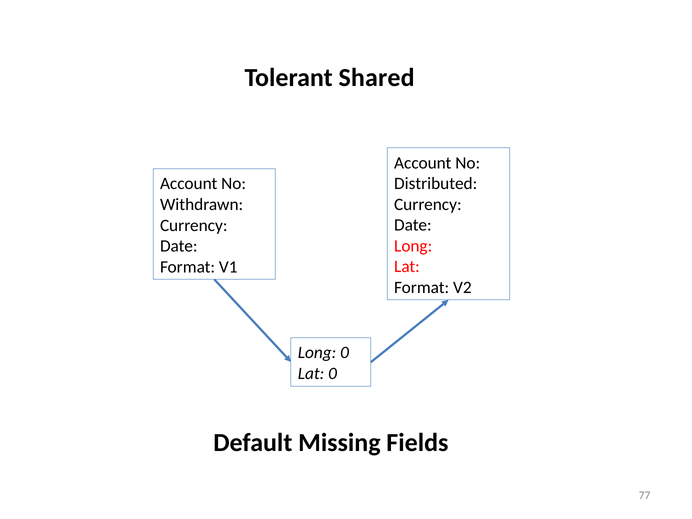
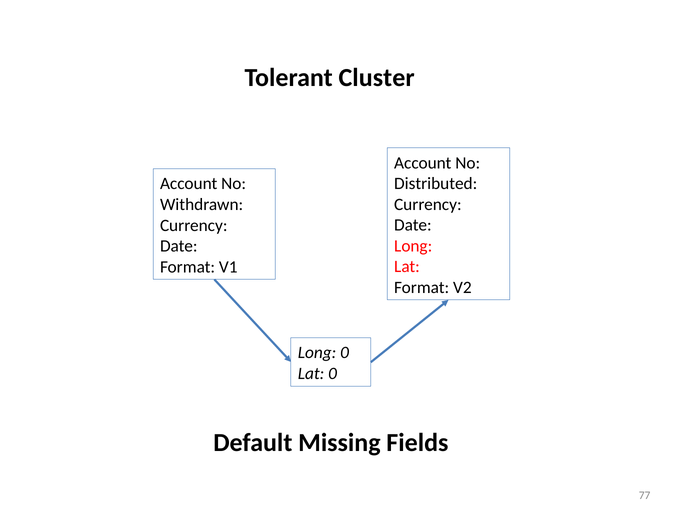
Shared: Shared -> Cluster
